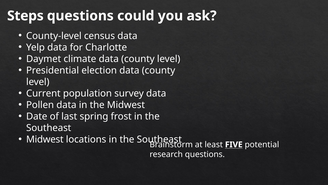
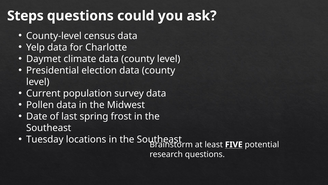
Midwest at (45, 139): Midwest -> Tuesday
